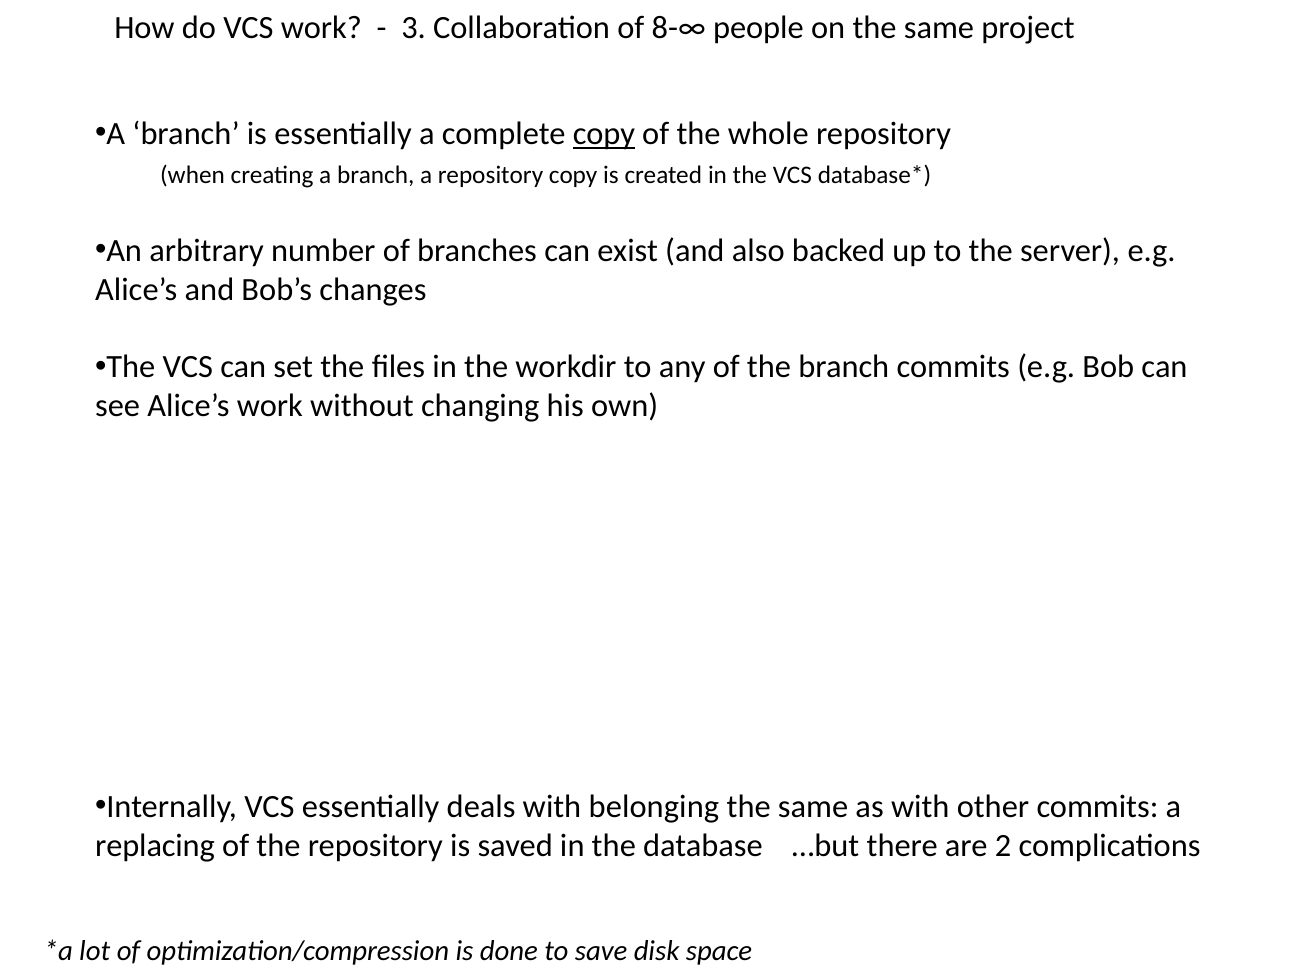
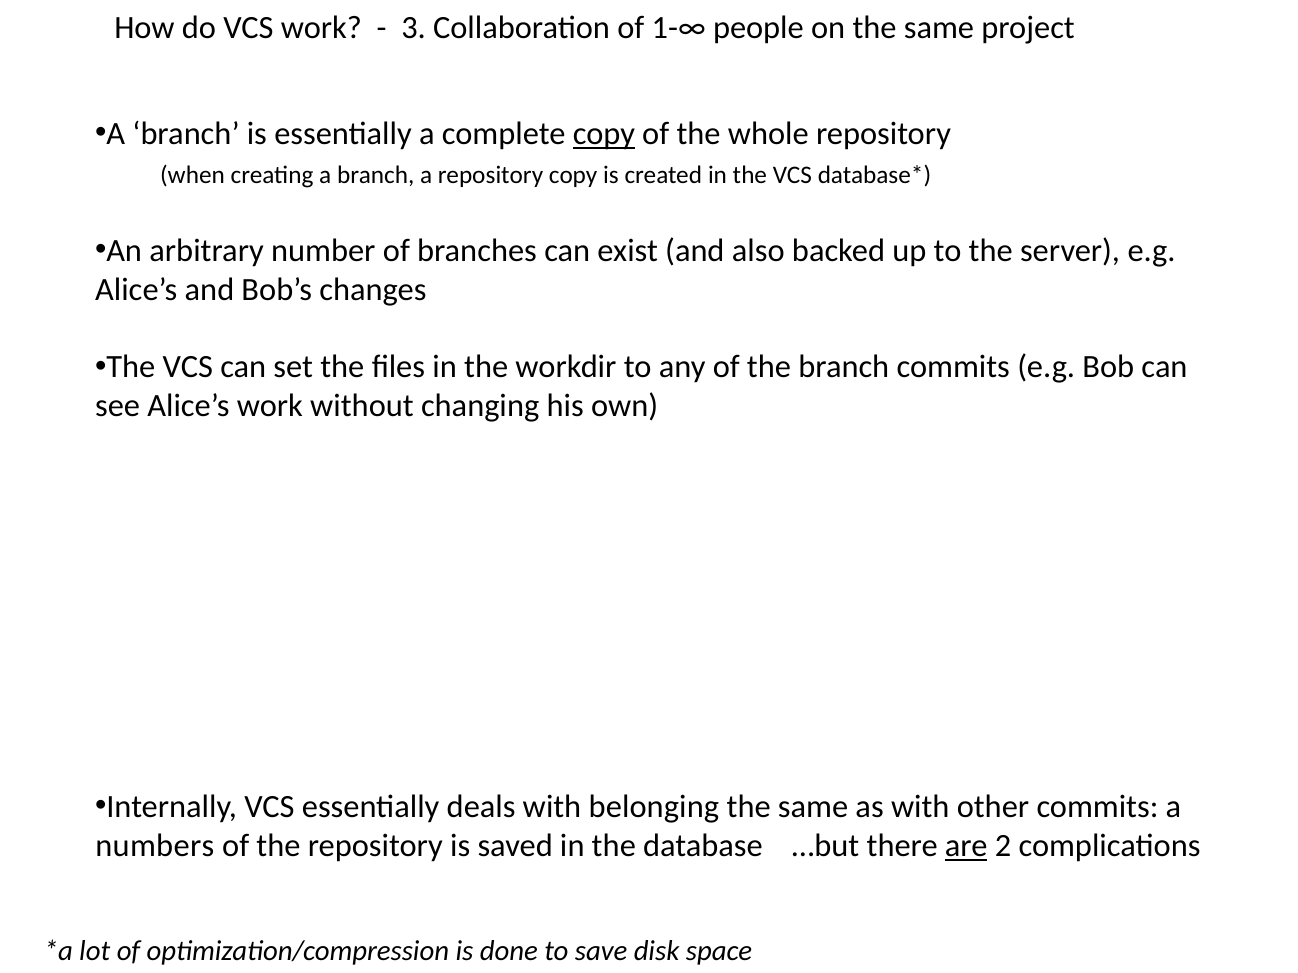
8-∞: 8-∞ -> 1-∞
replacing: replacing -> numbers
are underline: none -> present
